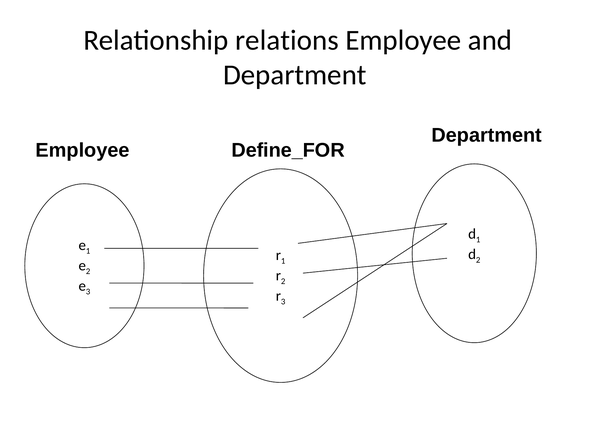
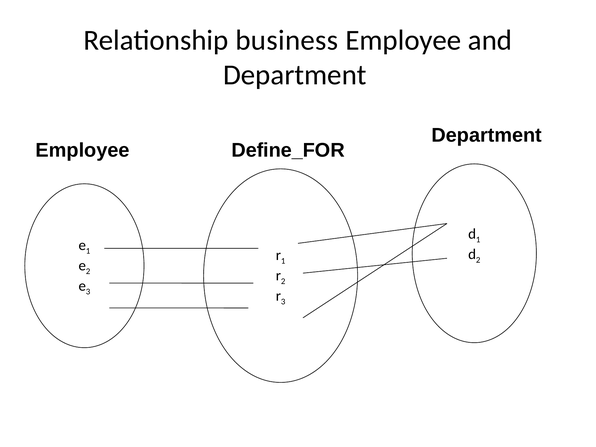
relations: relations -> business
